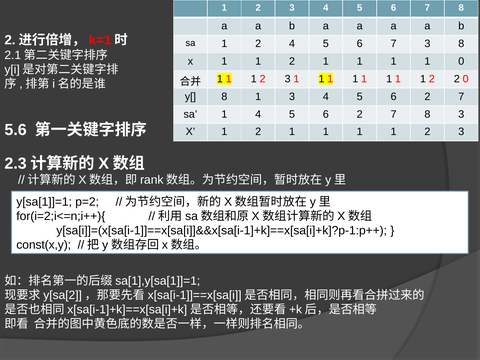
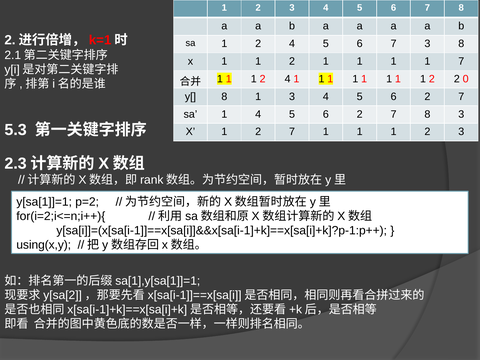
1 0: 0 -> 7
3 at (288, 79): 3 -> 4
5.6: 5.6 -> 5.3
X 1 2 1: 1 -> 7
const(x,y: const(x,y -> using(x,y
